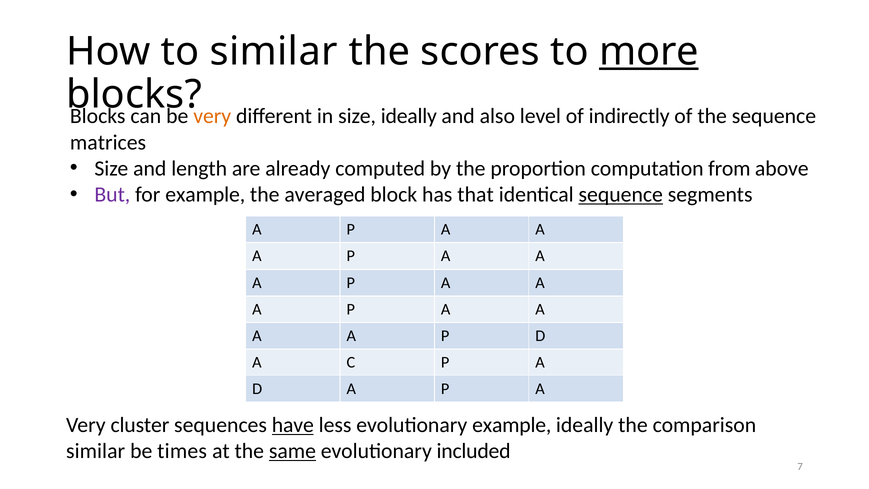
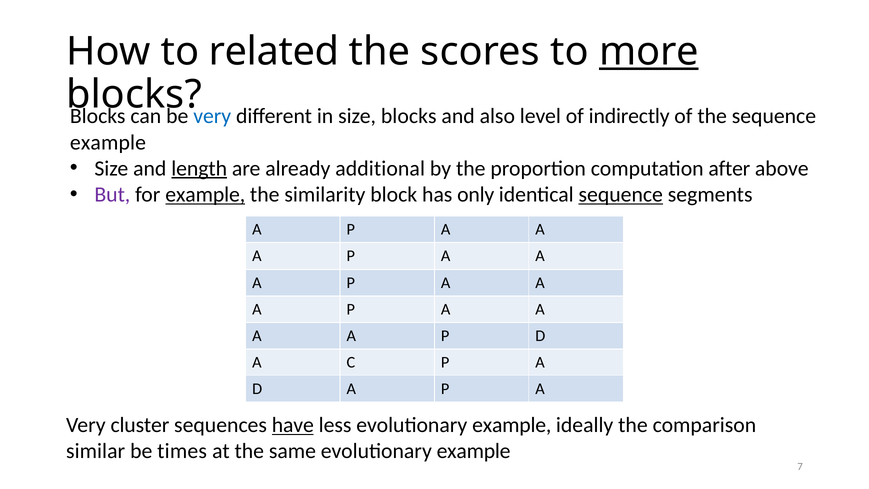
to similar: similar -> related
very at (212, 116) colour: orange -> blue
size ideally: ideally -> blocks
matrices at (108, 142): matrices -> example
length underline: none -> present
computed: computed -> additional
from: from -> after
example at (205, 194) underline: none -> present
averaged: averaged -> similarity
that: that -> only
same underline: present -> none
included at (474, 451): included -> example
